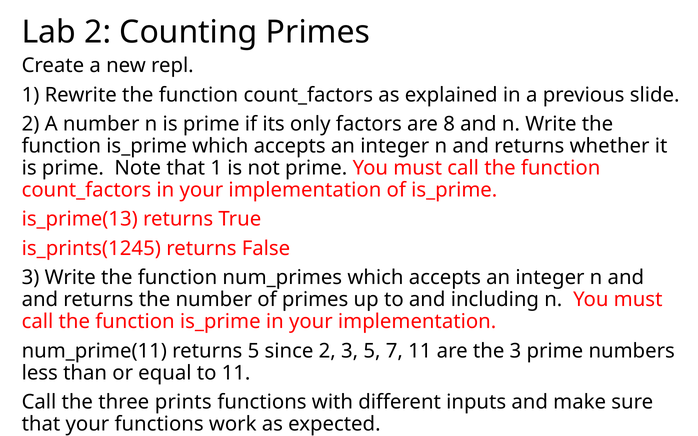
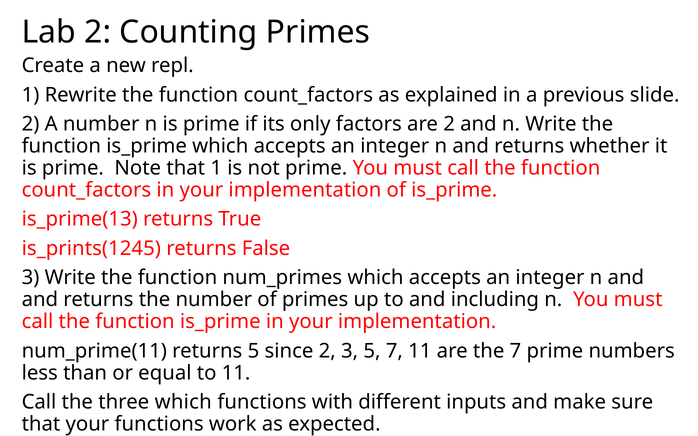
are 8: 8 -> 2
the 3: 3 -> 7
three prints: prints -> which
